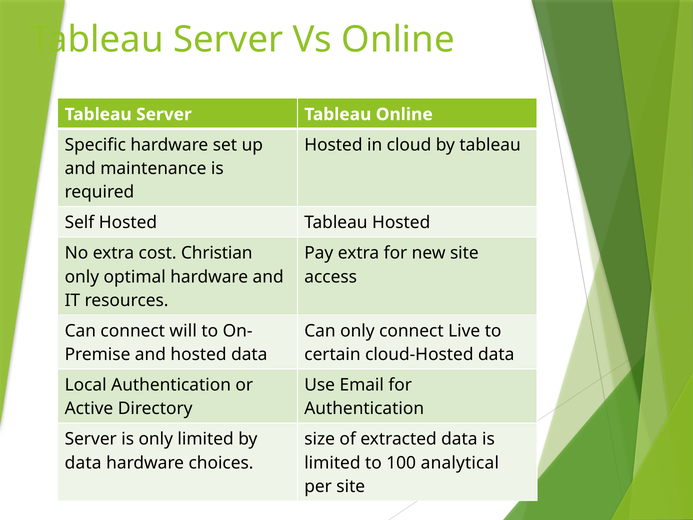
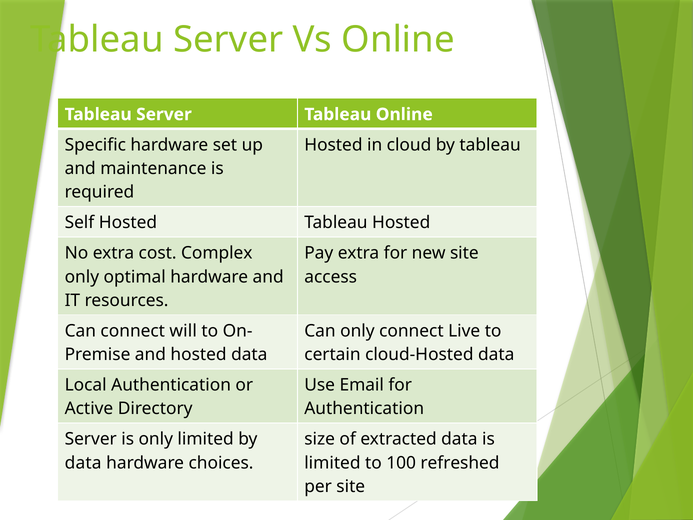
Christian: Christian -> Complex
analytical: analytical -> refreshed
